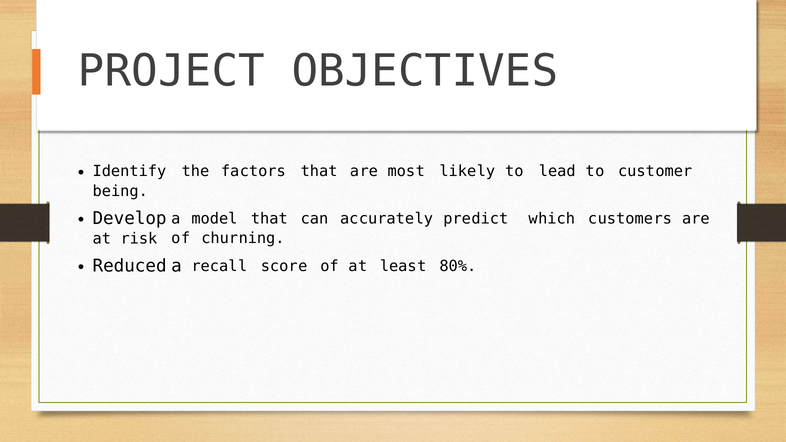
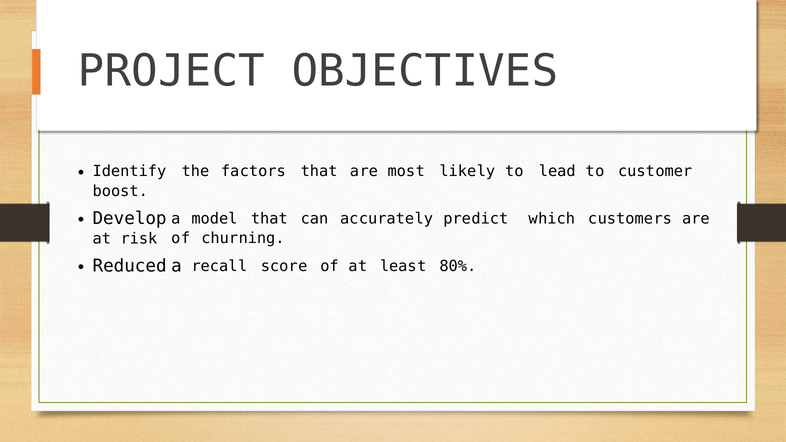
being: being -> boost
